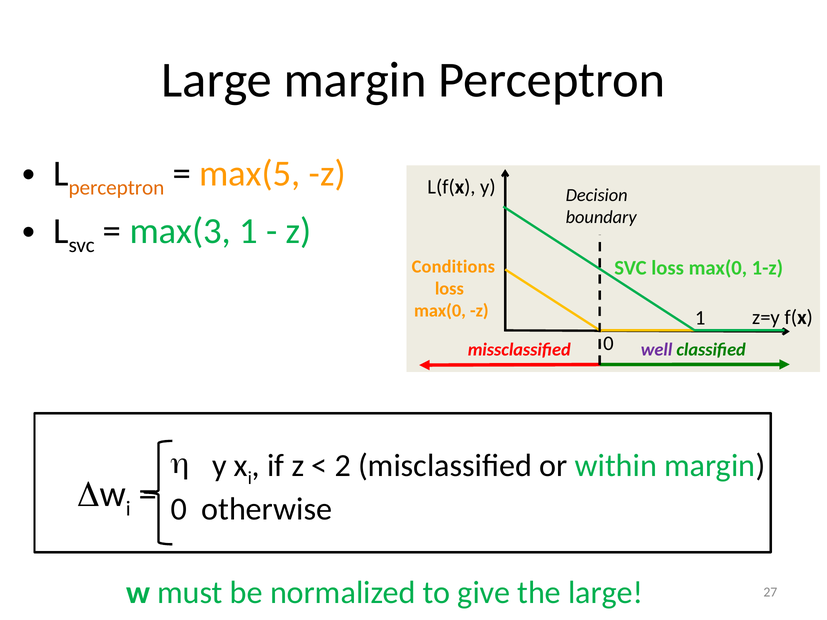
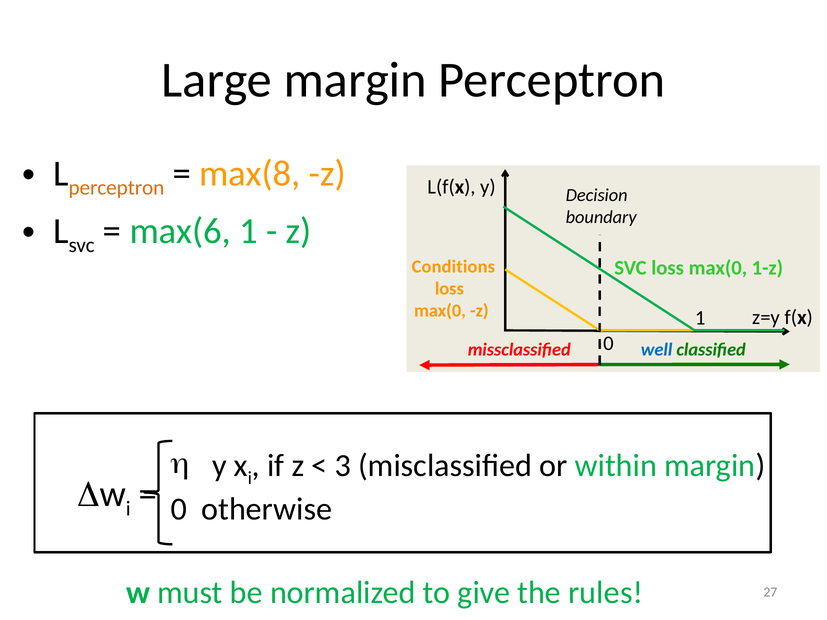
max(5: max(5 -> max(8
max(3: max(3 -> max(6
well colour: purple -> blue
2: 2 -> 3
the large: large -> rules
